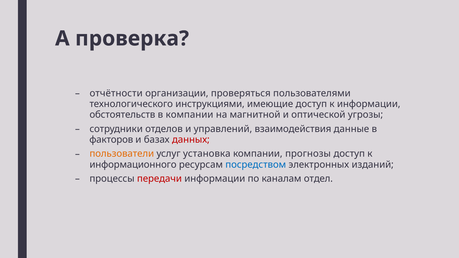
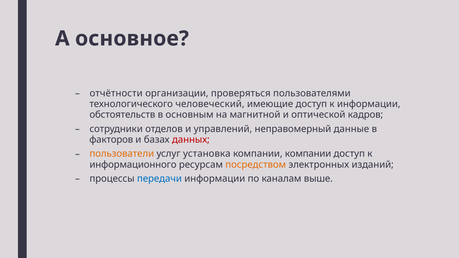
проверка: проверка -> основное
инструкциями: инструкциями -> человеческий
в компании: компании -> основным
угрозы: угрозы -> кадров
взаимодействия: взаимодействия -> неправомерный
компании прогнозы: прогнозы -> компании
посредством colour: blue -> orange
передачи colour: red -> blue
отдел: отдел -> выше
